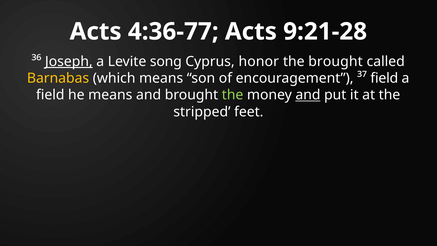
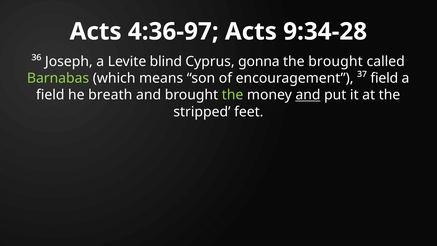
4:36-77: 4:36-77 -> 4:36-97
9:21-28: 9:21-28 -> 9:34-28
Joseph underline: present -> none
song: song -> blind
honor: honor -> gonna
Barnabas colour: yellow -> light green
he means: means -> breath
